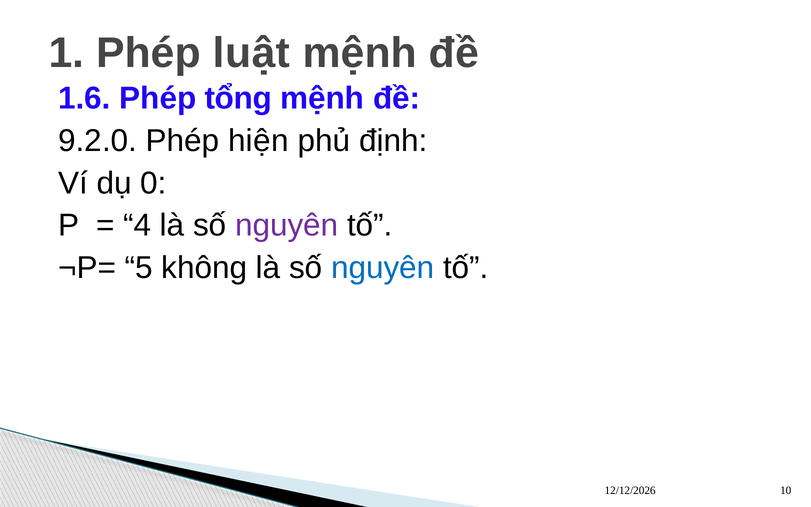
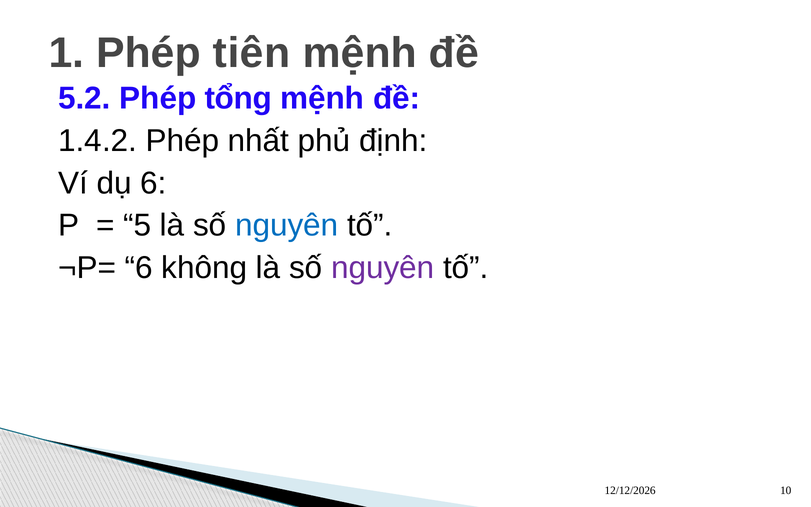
luật: luật -> tiên
1.6: 1.6 -> 5.2
9.2.0: 9.2.0 -> 1.4.2
hiện: hiện -> nhất
dụ 0: 0 -> 6
4: 4 -> 5
nguyên at (287, 225) colour: purple -> blue
¬P= 5: 5 -> 6
nguyên at (383, 268) colour: blue -> purple
